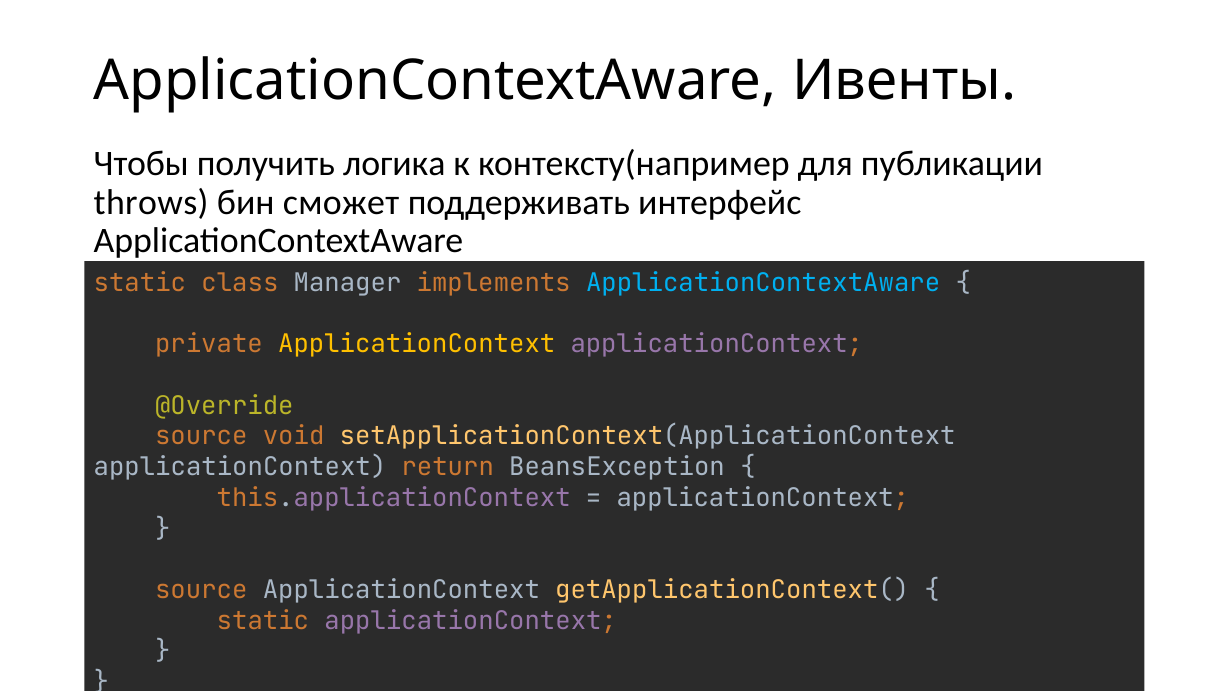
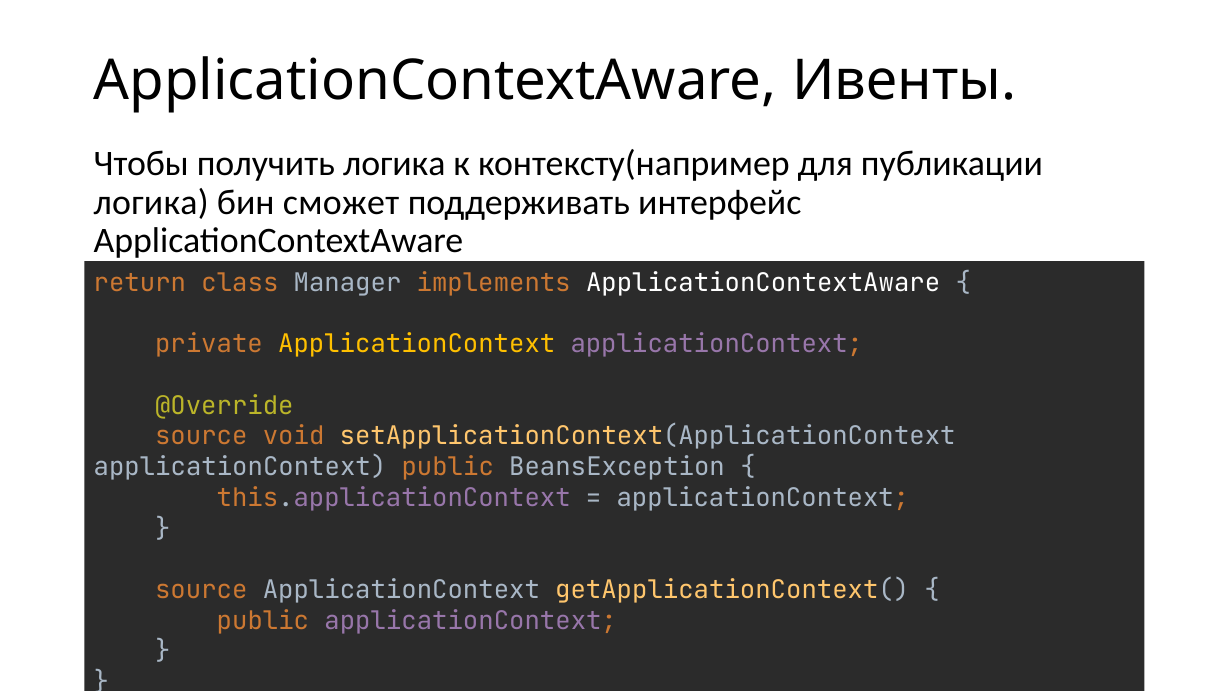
throws at (151, 202): throws -> логика
static at (140, 283): static -> return
ApplicationContextAware at (763, 283) colour: light blue -> white
applicationContext return: return -> public
static at (263, 621): static -> public
